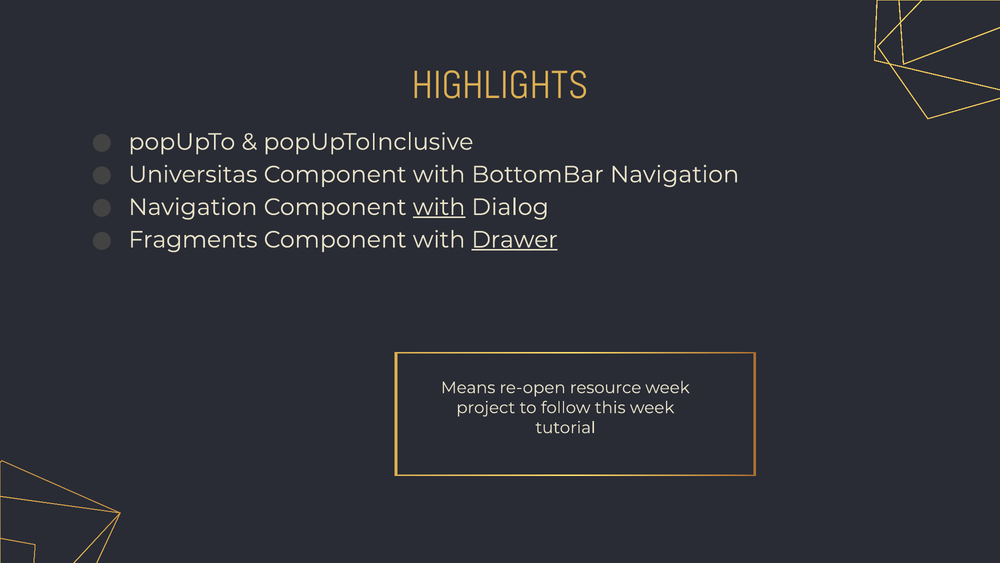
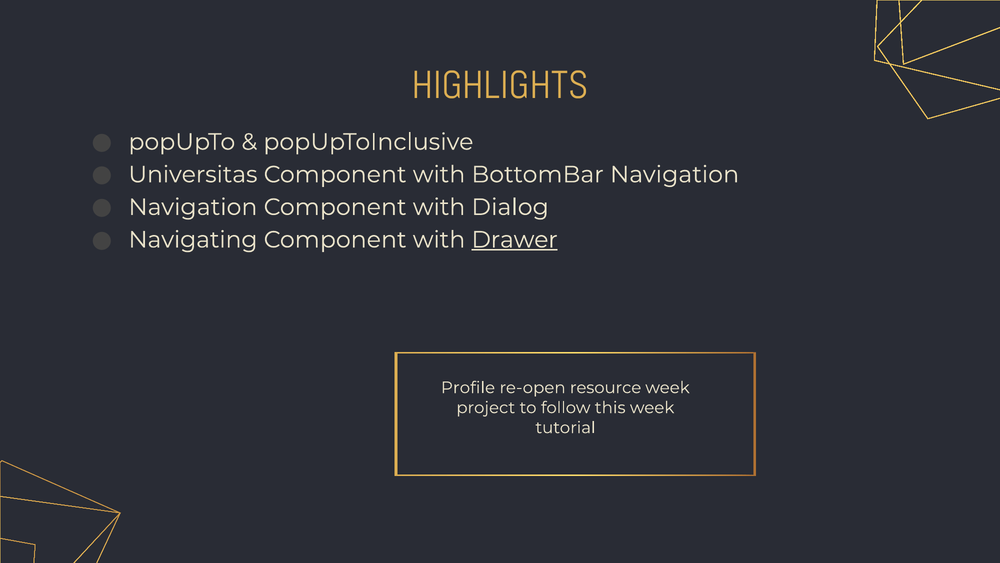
with at (439, 207) underline: present -> none
Fragments: Fragments -> Navigating
Means: Means -> Profile
